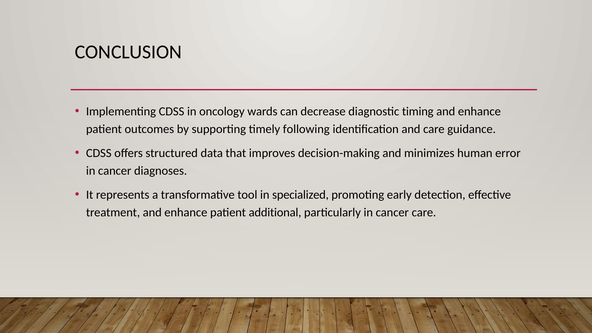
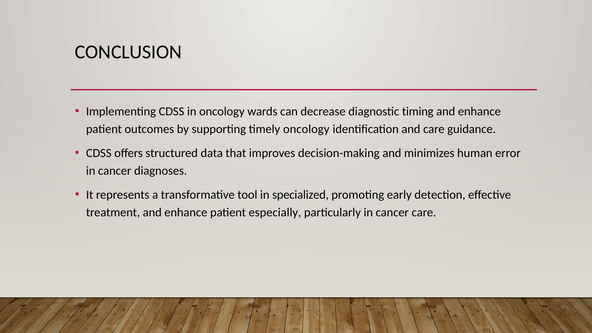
timely following: following -> oncology
additional: additional -> especially
